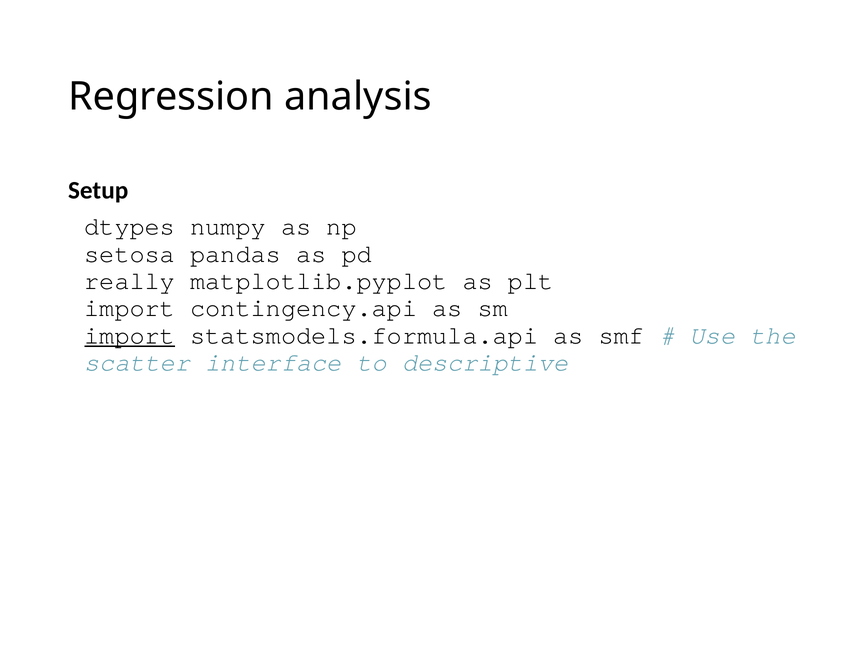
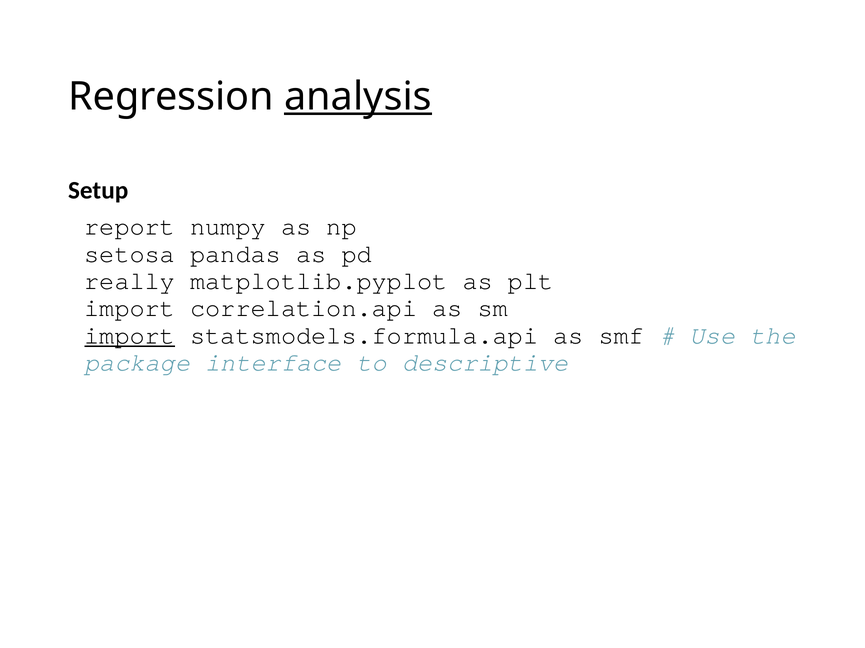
analysis underline: none -> present
dtypes: dtypes -> report
contingency.api: contingency.api -> correlation.api
scatter: scatter -> package
